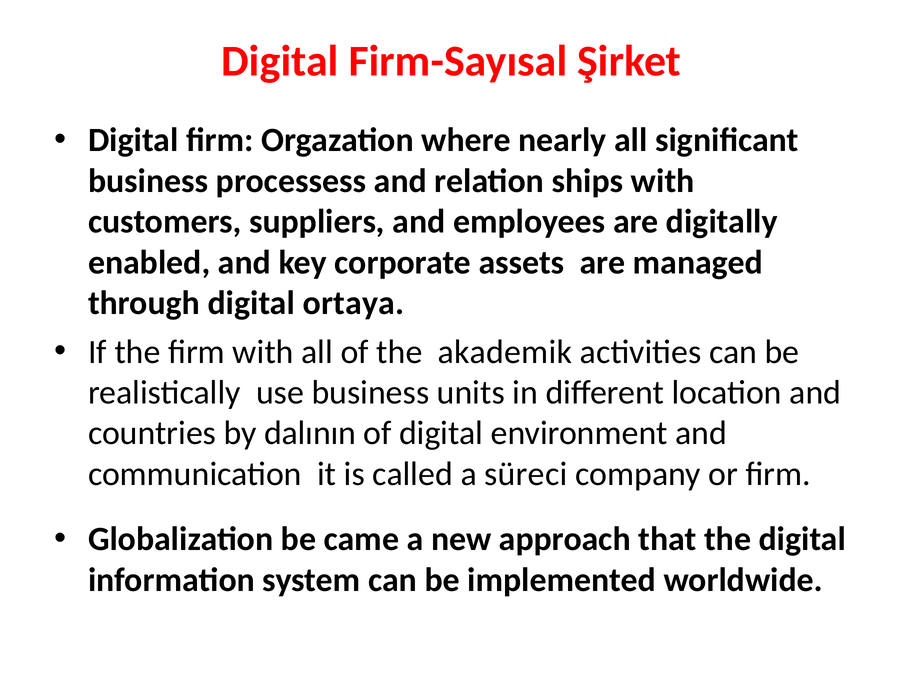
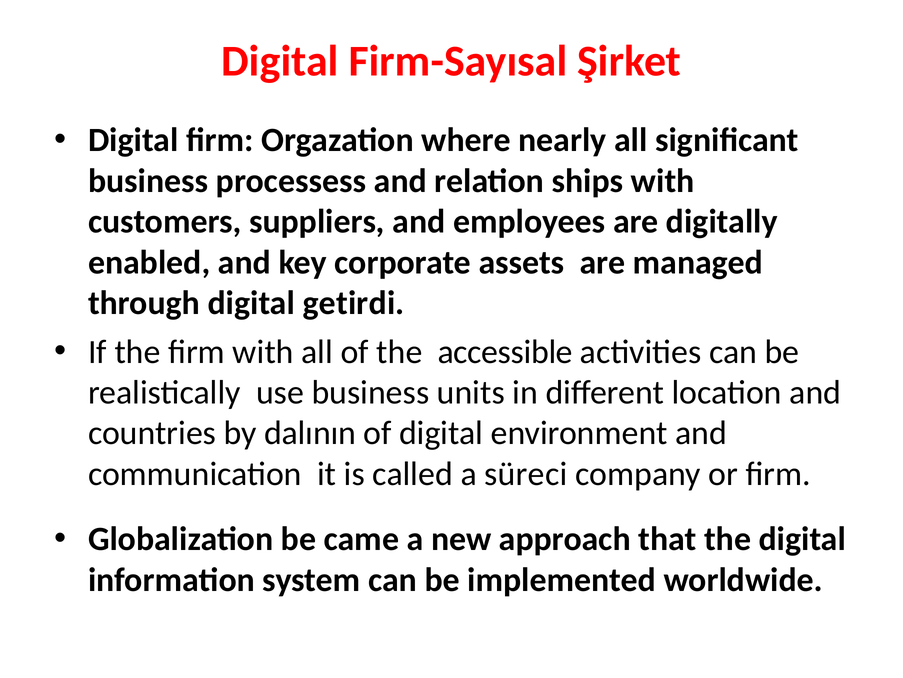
ortaya: ortaya -> getirdi
akademik: akademik -> accessible
